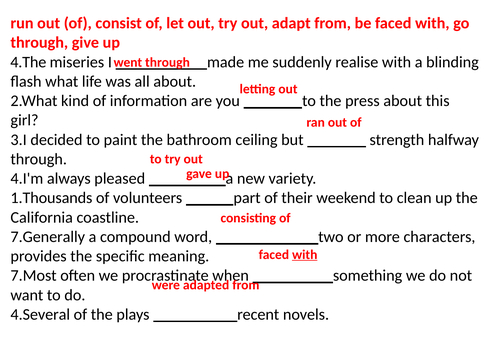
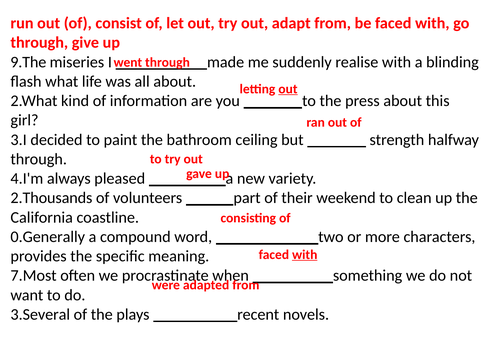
4.The: 4.The -> 9.The
out at (288, 89) underline: none -> present
1.Thousands: 1.Thousands -> 2.Thousands
7.Generally: 7.Generally -> 0.Generally
4.Several: 4.Several -> 3.Several
